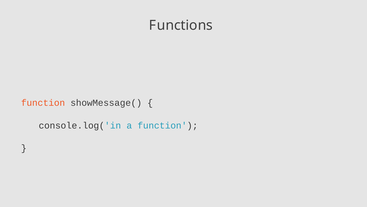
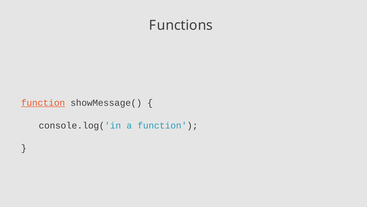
function at (43, 103) underline: none -> present
